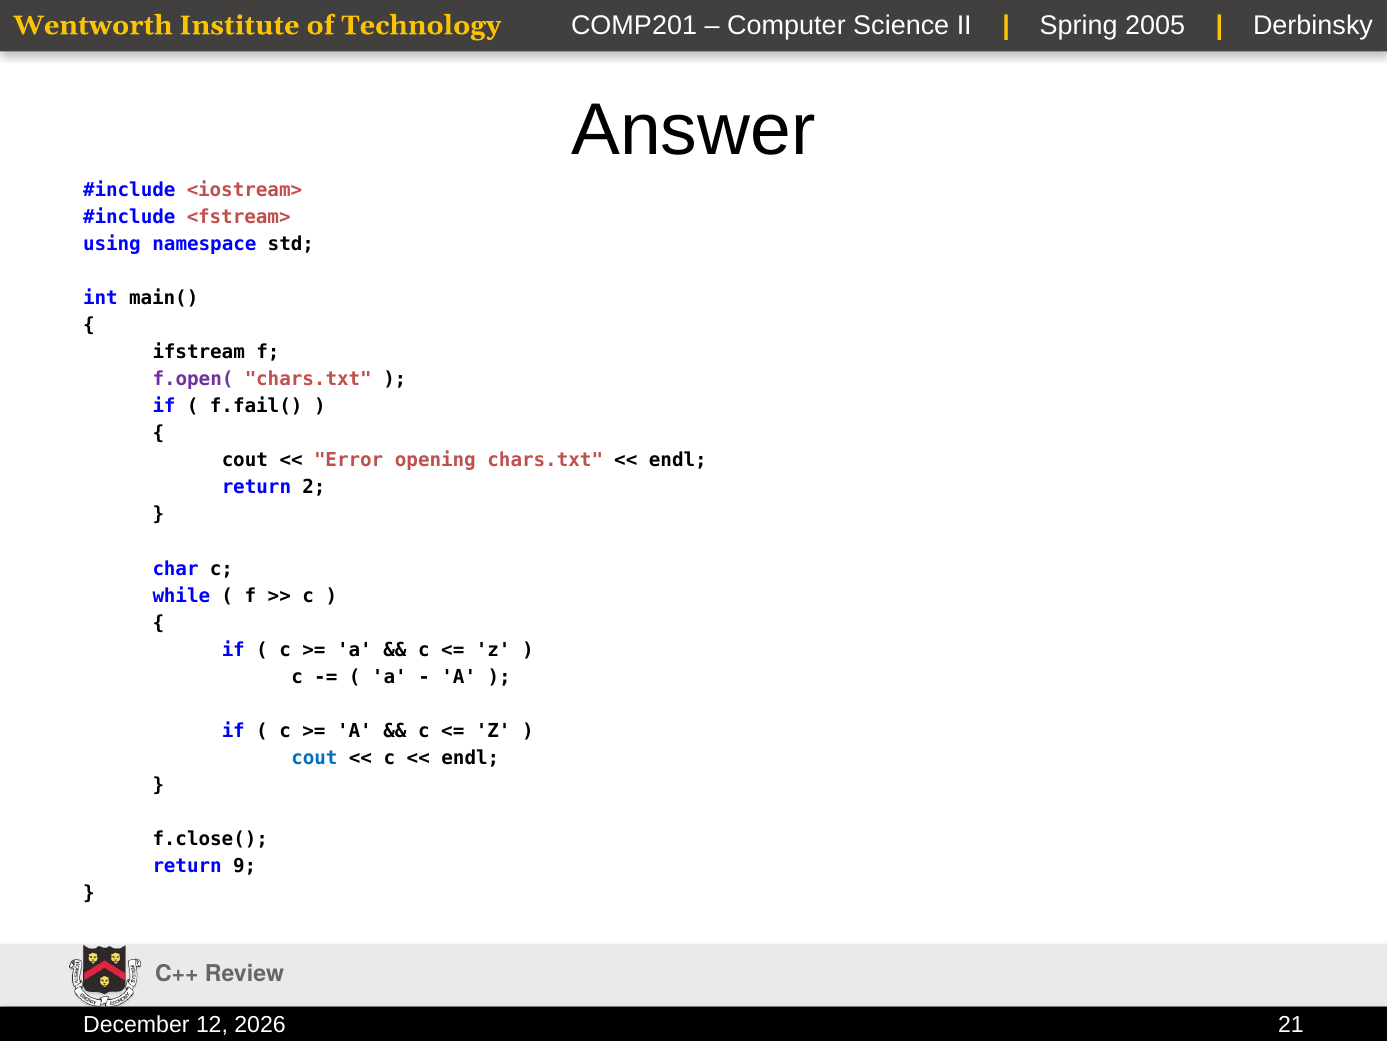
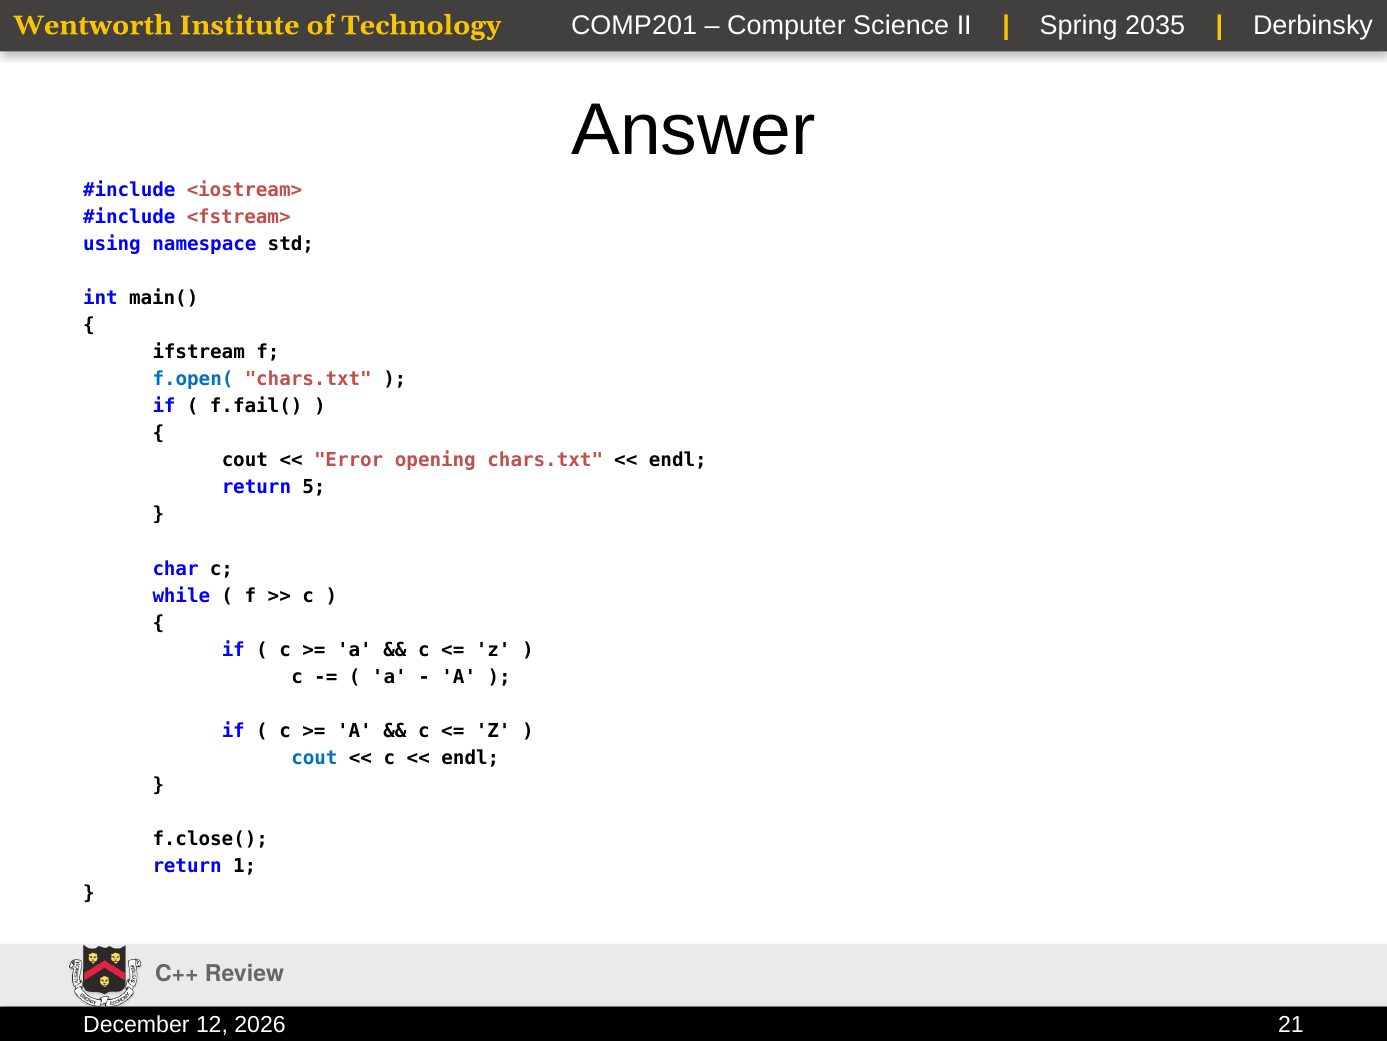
2005: 2005 -> 2035
f.open( colour: purple -> blue
2: 2 -> 5
9: 9 -> 1
